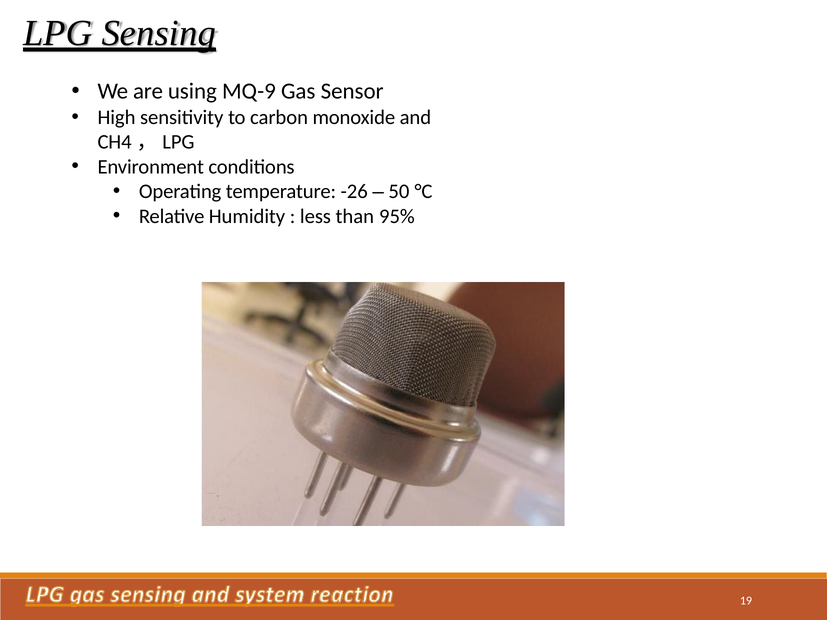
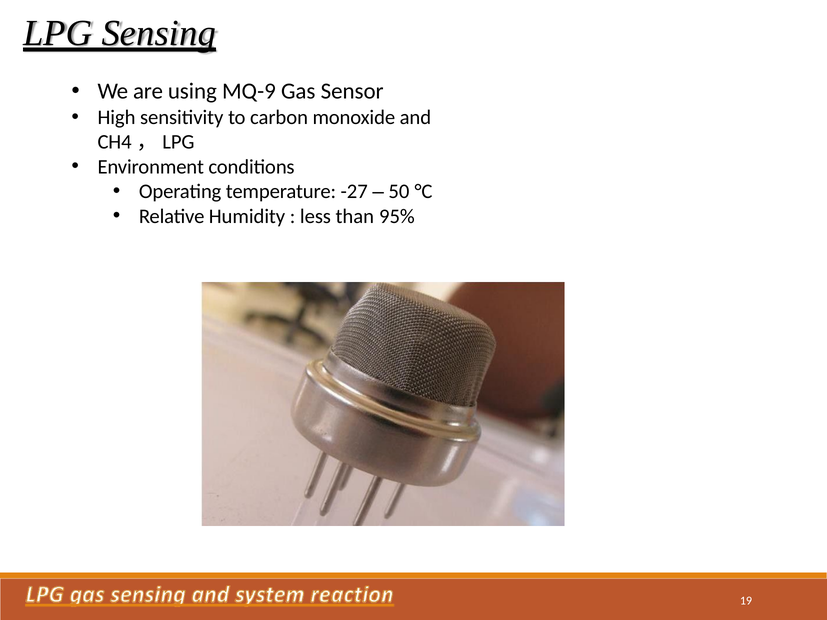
-26: -26 -> -27
